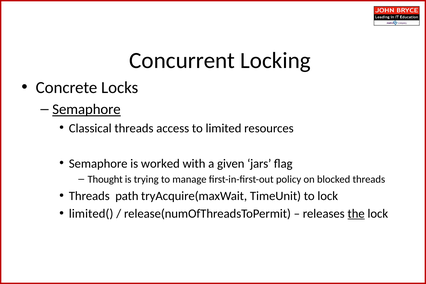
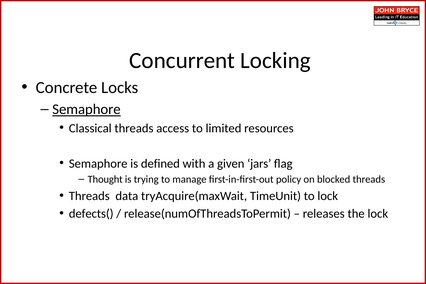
worked: worked -> defined
path: path -> data
limited(: limited( -> defects(
the underline: present -> none
